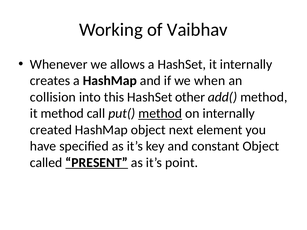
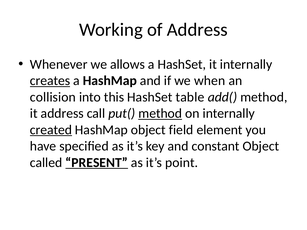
of Vaibhav: Vaibhav -> Address
creates underline: none -> present
other: other -> table
it method: method -> address
created underline: none -> present
next: next -> field
